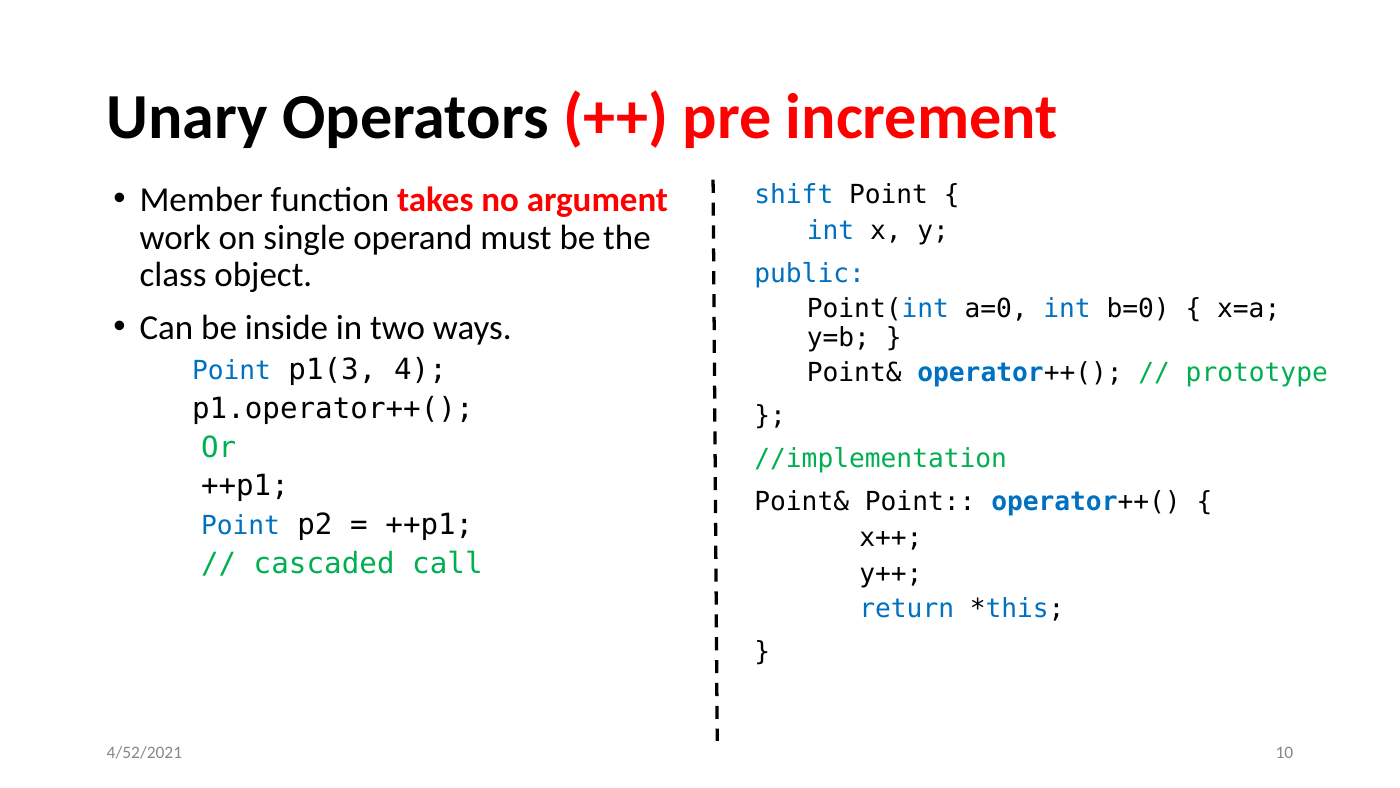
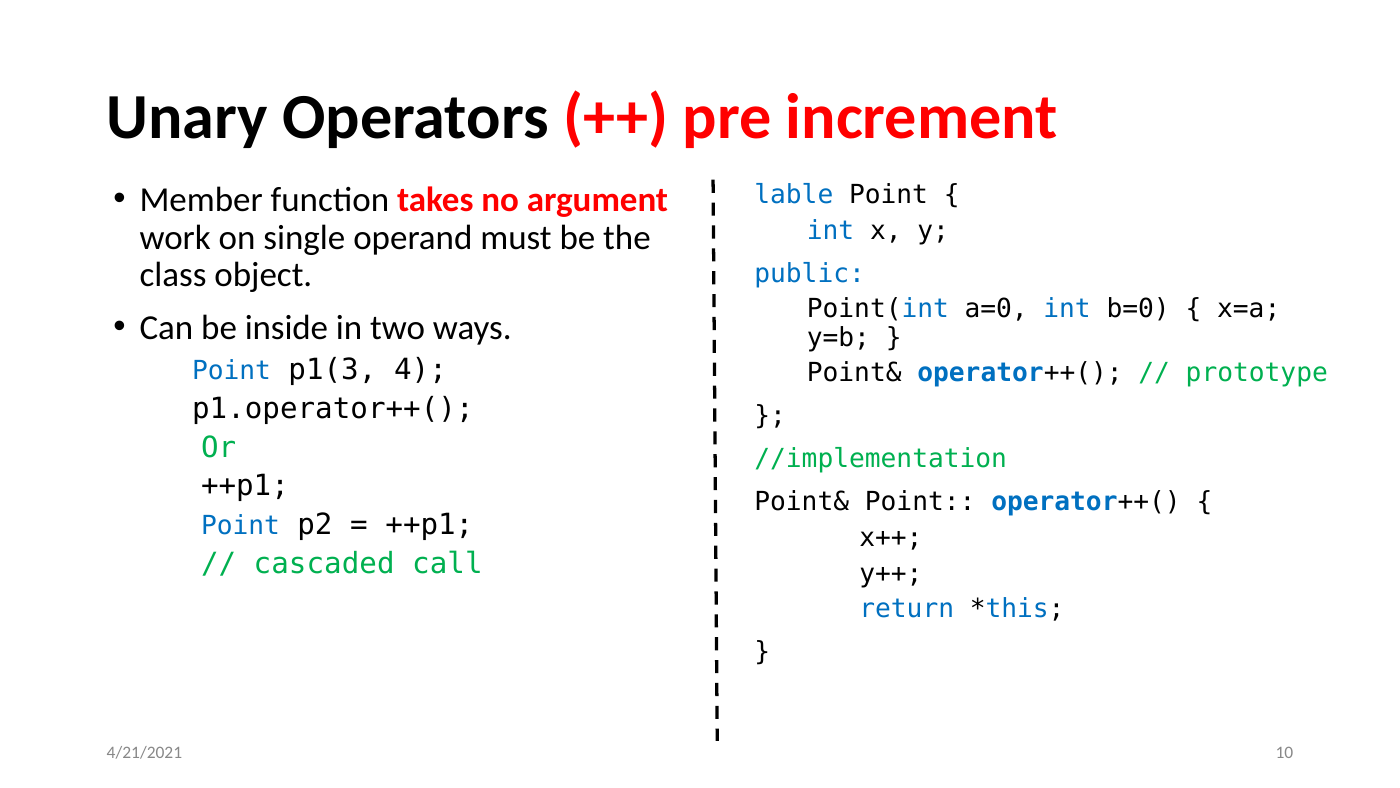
shift: shift -> lable
4/52/2021: 4/52/2021 -> 4/21/2021
